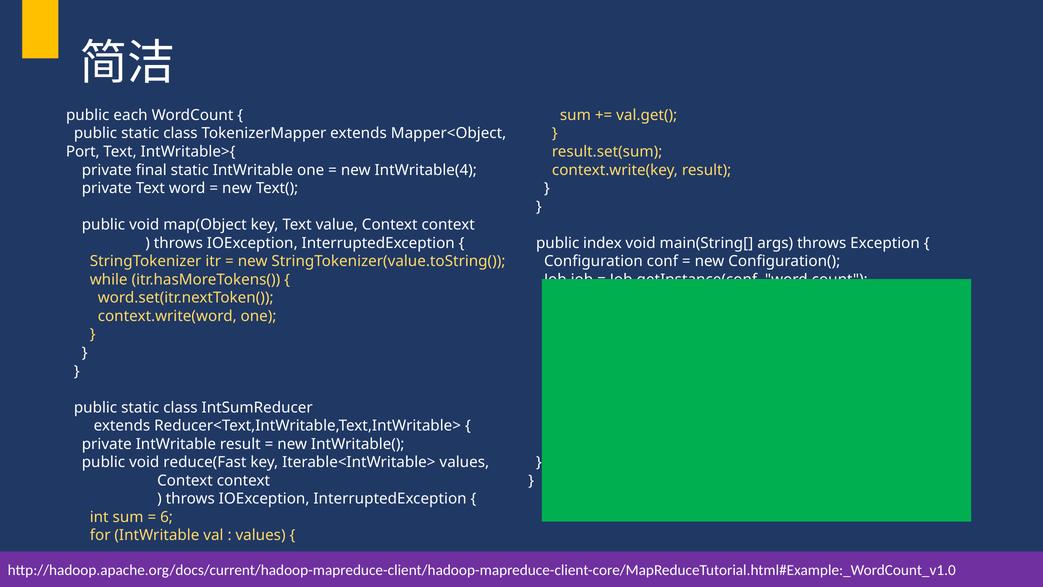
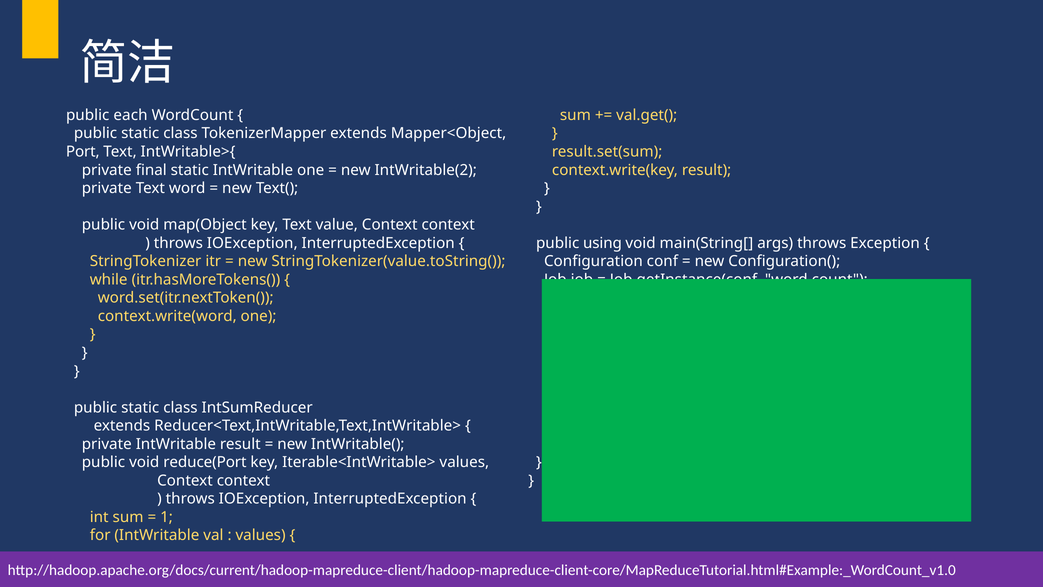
IntWritable(4: IntWritable(4 -> IntWritable(2
index: index -> using
reduce(Fast: reduce(Fast -> reduce(Port
6 at (167, 517): 6 -> 1
